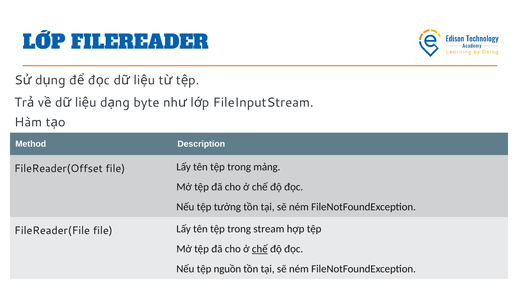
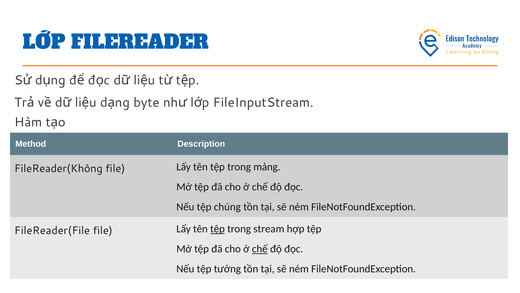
FileReader(Offset: FileReader(Offset -> FileReader(Không
tưởng: tưởng -> chúng
tệp at (218, 229) underline: none -> present
nguồn: nguồn -> tưởng
